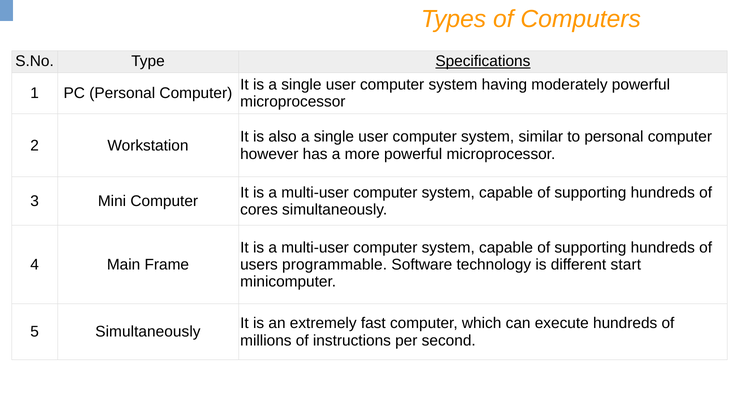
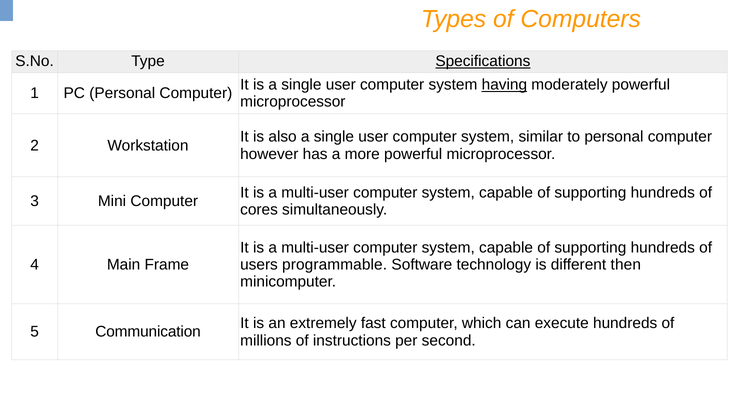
having underline: none -> present
start: start -> then
5 Simultaneously: Simultaneously -> Communication
